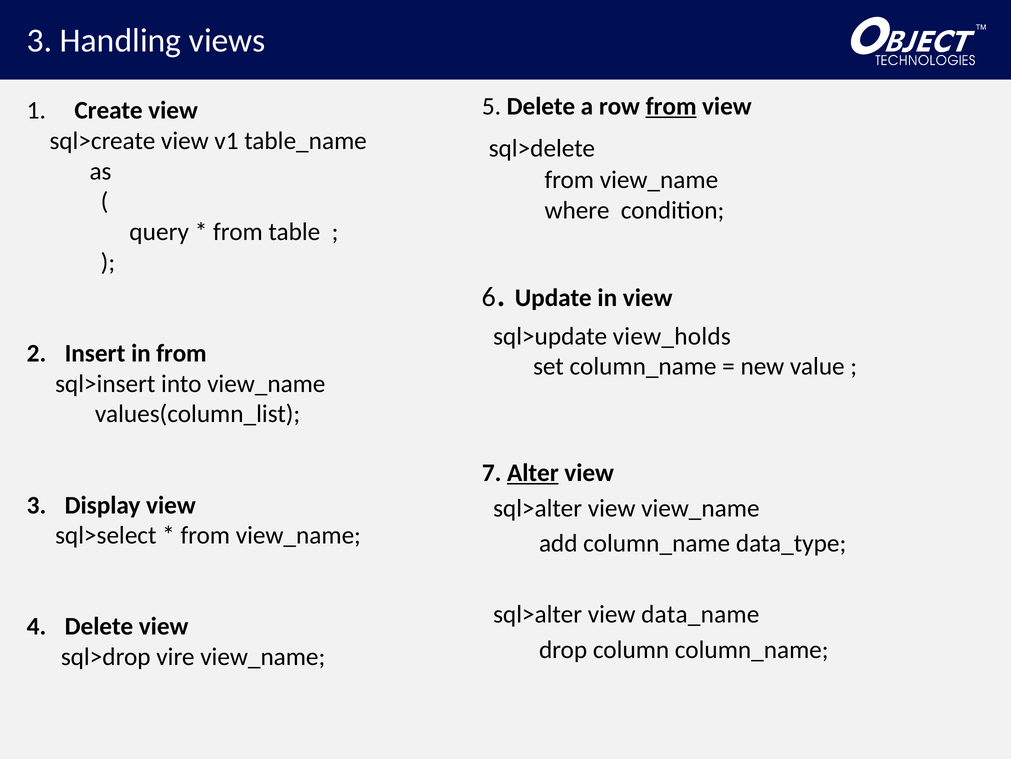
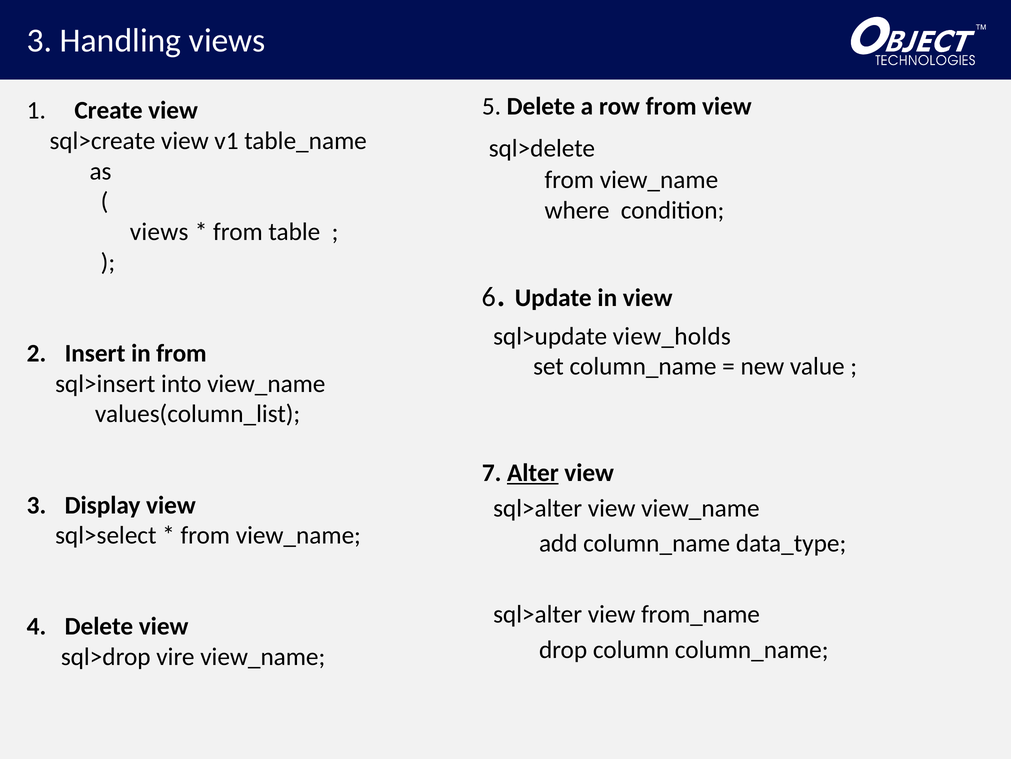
from at (671, 106) underline: present -> none
query at (159, 232): query -> views
data_name: data_name -> from_name
